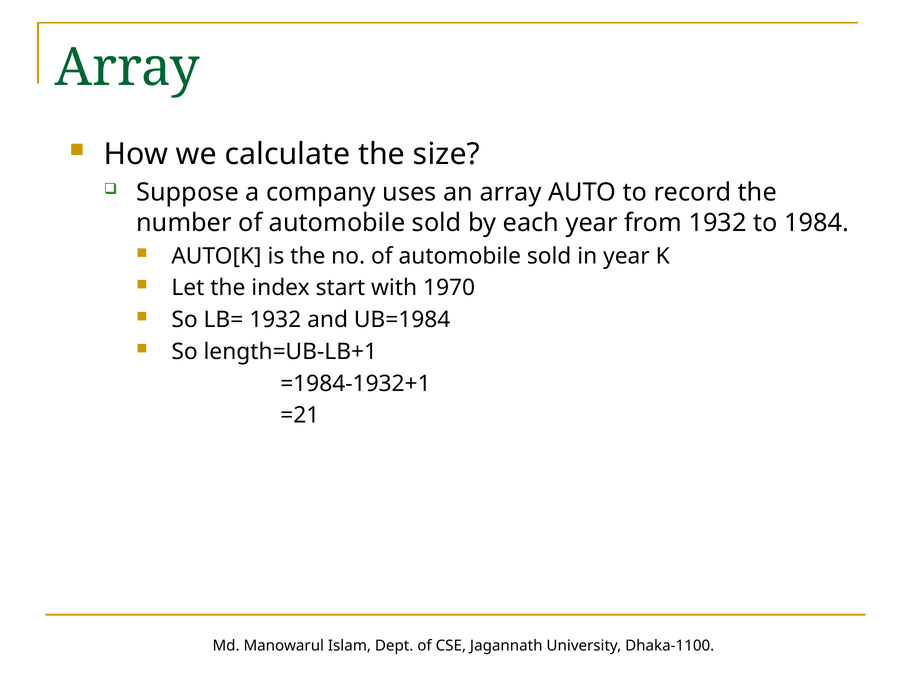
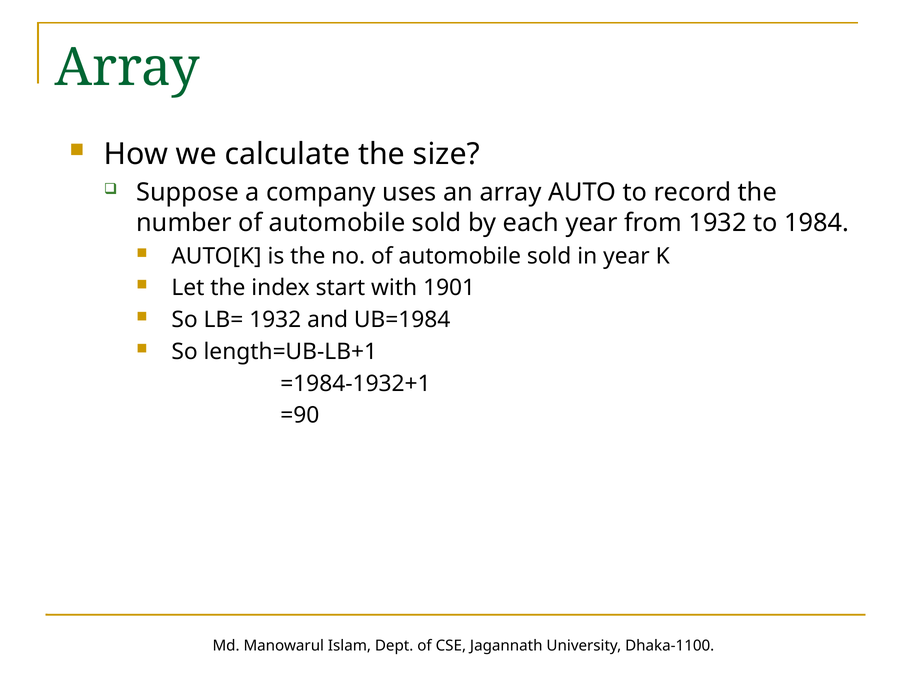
1970: 1970 -> 1901
=21: =21 -> =90
